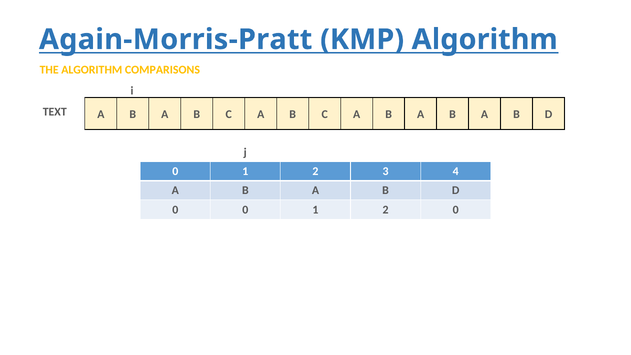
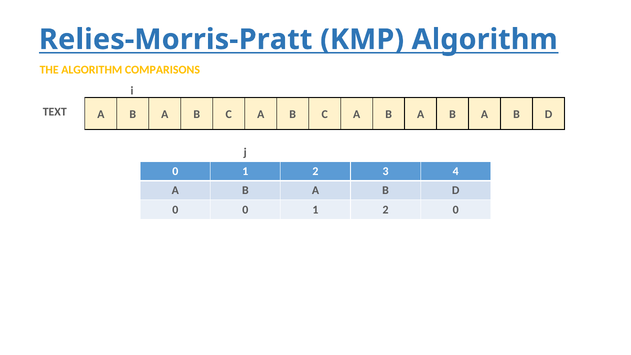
Again-Morris-Pratt: Again-Morris-Pratt -> Relies-Morris-Pratt
